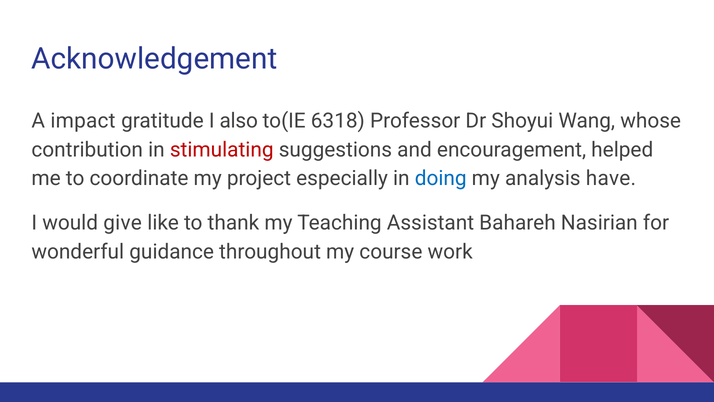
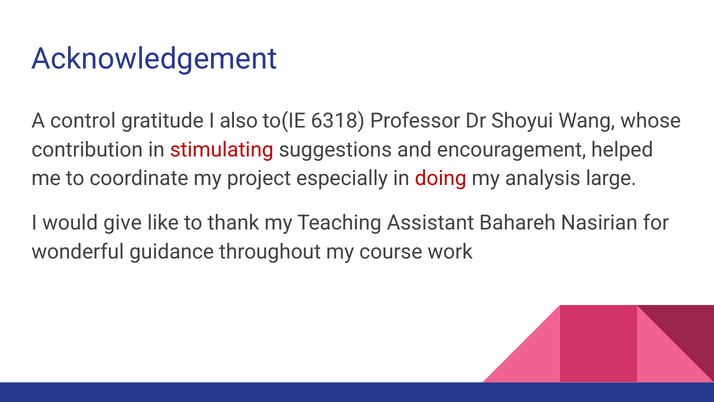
impact: impact -> control
doing colour: blue -> red
have: have -> large
